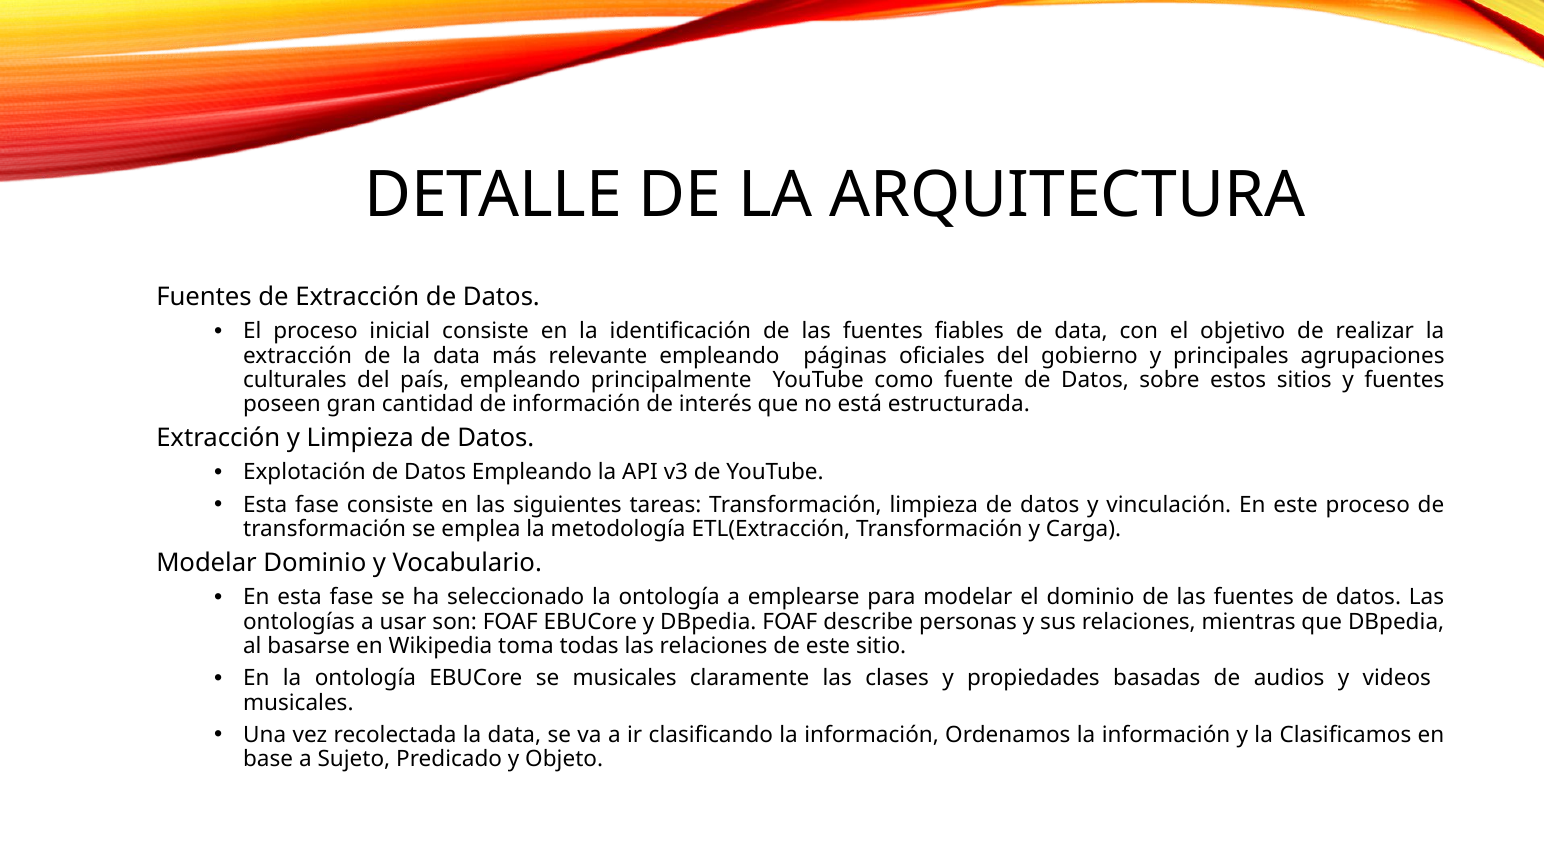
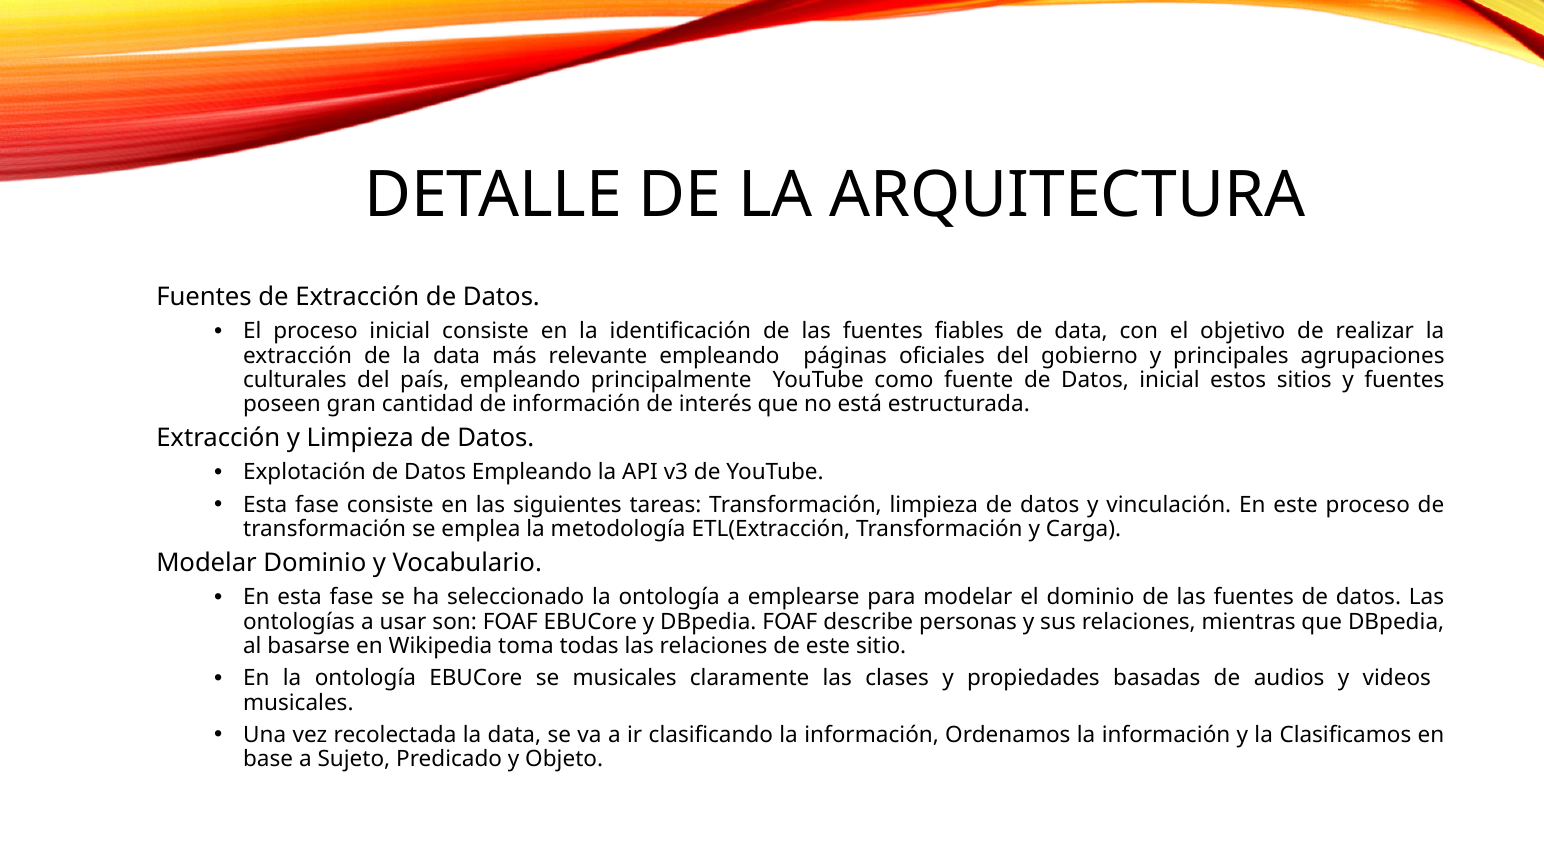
Datos sobre: sobre -> inicial
